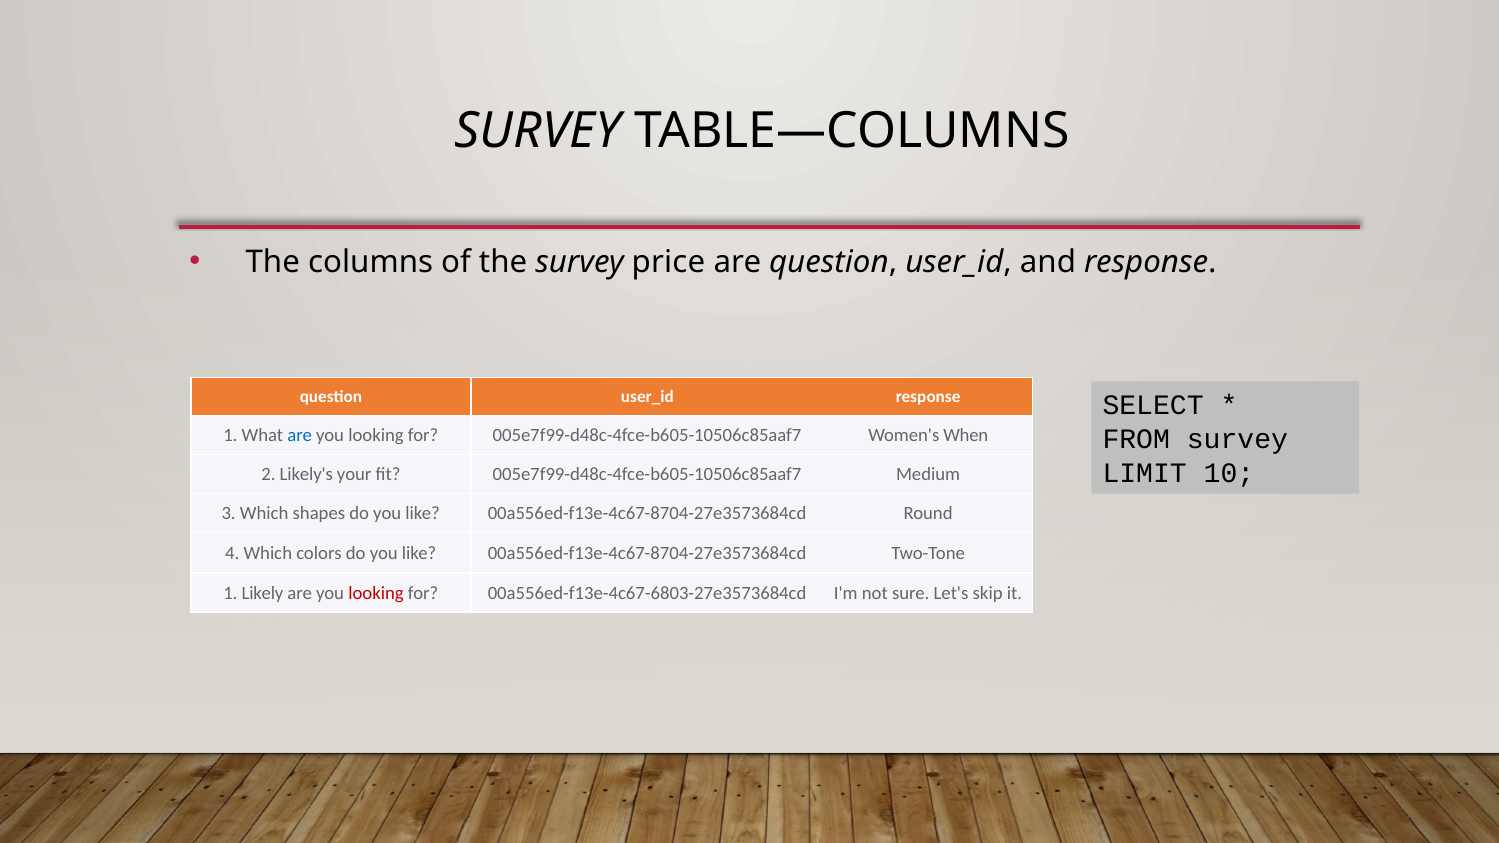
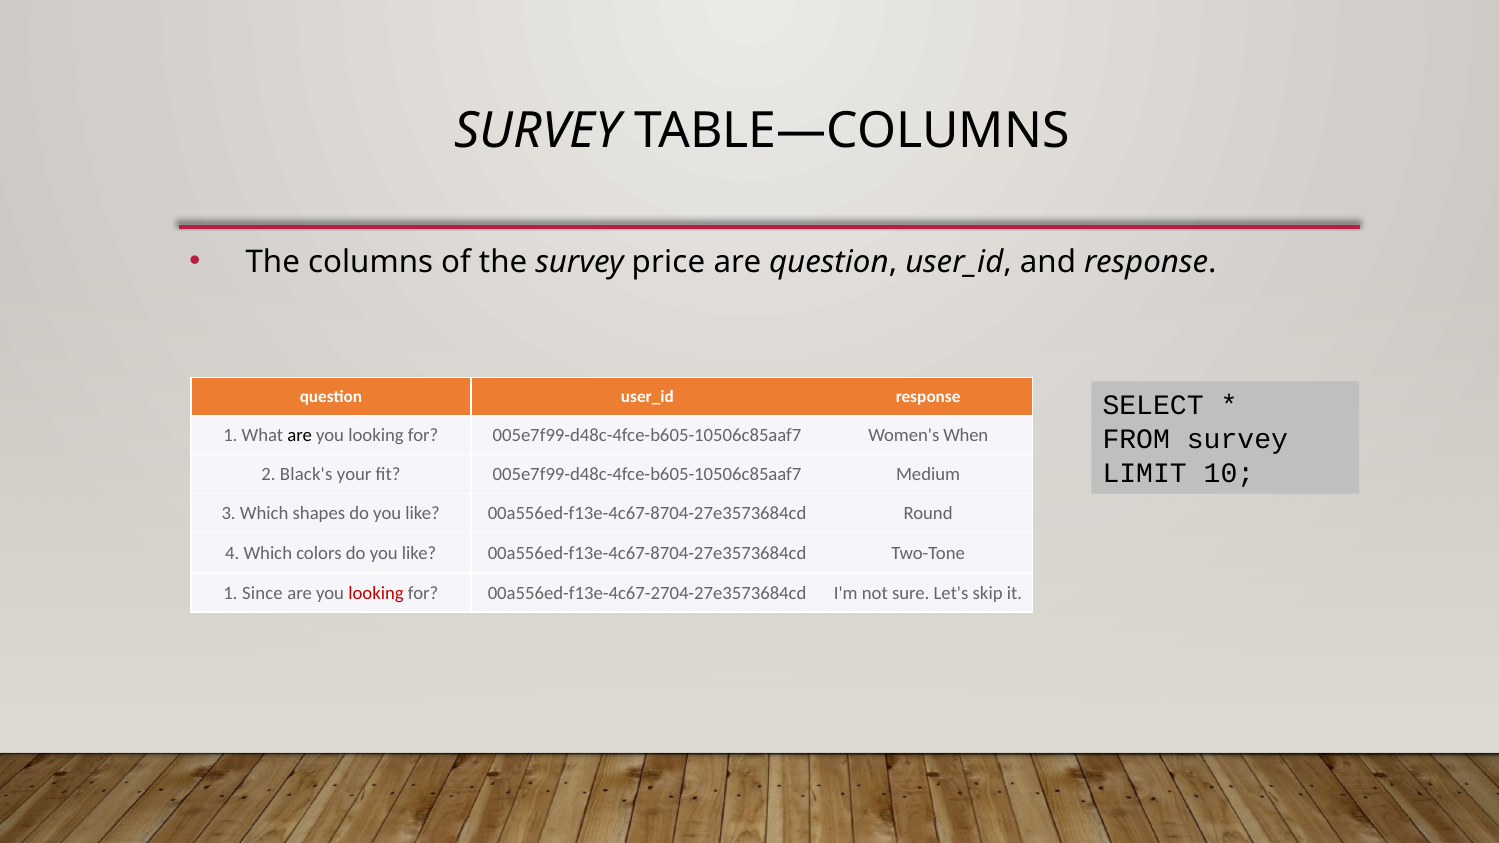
are at (300, 436) colour: blue -> black
Likely's: Likely's -> Black's
Likely: Likely -> Since
00a556ed-f13e-4c67-6803-27e3573684cd: 00a556ed-f13e-4c67-6803-27e3573684cd -> 00a556ed-f13e-4c67-2704-27e3573684cd
